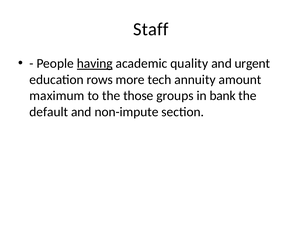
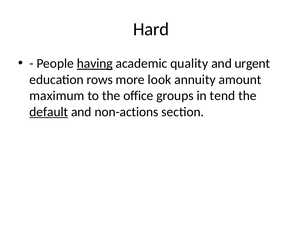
Staff: Staff -> Hard
tech: tech -> look
those: those -> office
bank: bank -> tend
default underline: none -> present
non-impute: non-impute -> non-actions
